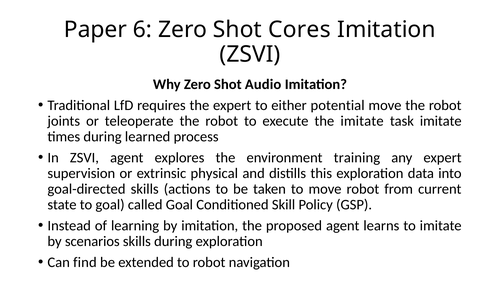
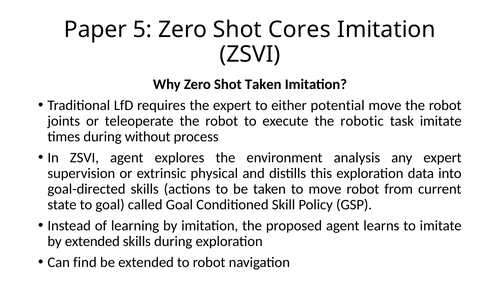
6: 6 -> 5
Shot Audio: Audio -> Taken
the imitate: imitate -> robotic
learned: learned -> without
training: training -> analysis
by scenarios: scenarios -> extended
